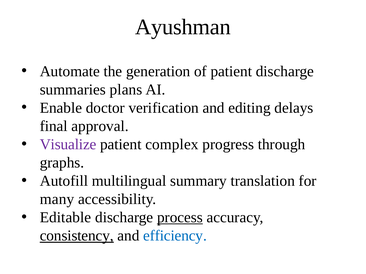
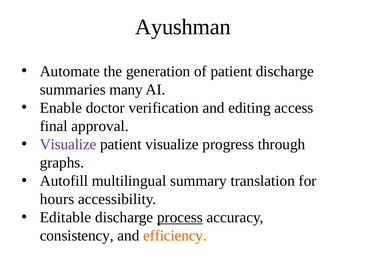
plans: plans -> many
delays: delays -> access
patient complex: complex -> visualize
many: many -> hours
consistency underline: present -> none
efficiency colour: blue -> orange
